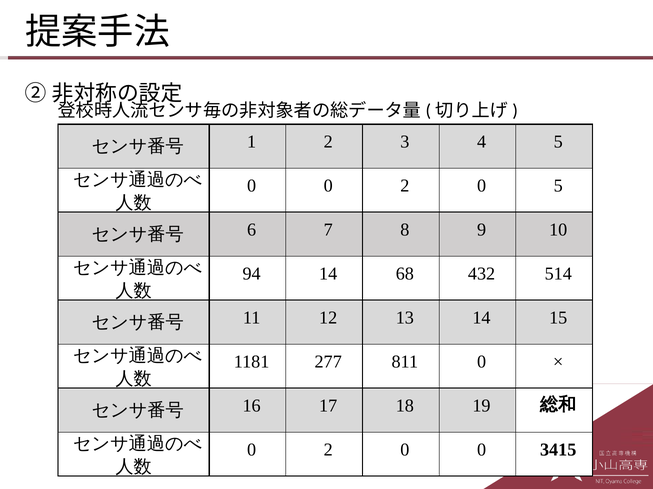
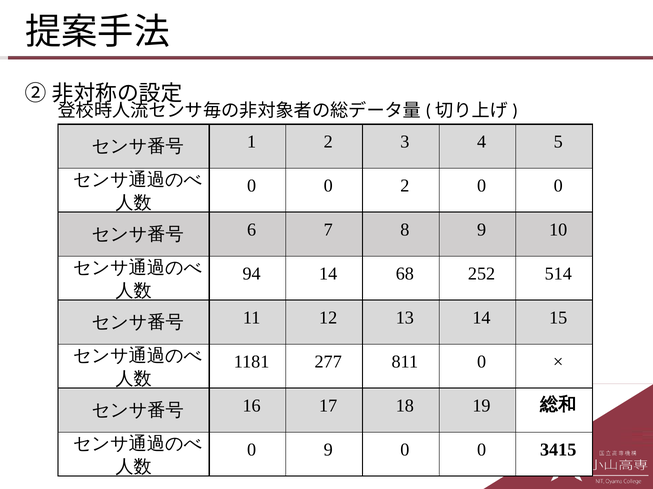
2 0 5: 5 -> 0
432: 432 -> 252
2 at (328, 450): 2 -> 9
